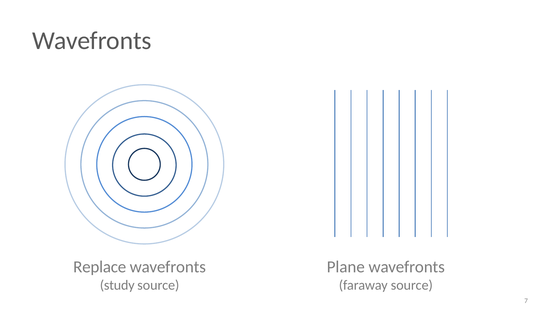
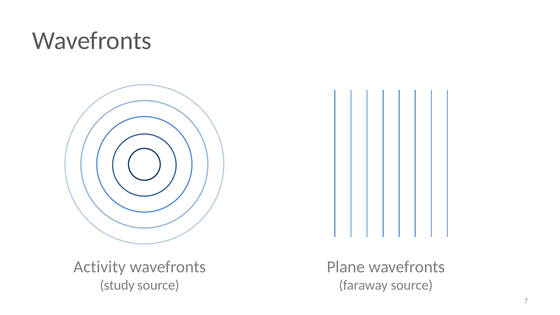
Replace: Replace -> Activity
